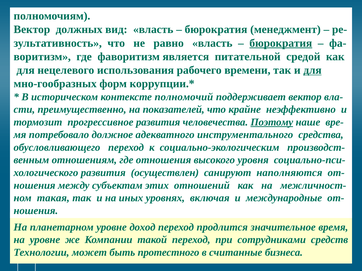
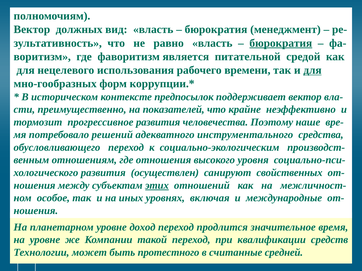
полномочий: полномочий -> предпосылок
Поэтому underline: present -> none
должное: должное -> решений
наполняются: наполняются -> свойственных
этих underline: none -> present
такая: такая -> особое
сотрудниками: сотрудниками -> квалификации
бизнеса: бизнеса -> средней
